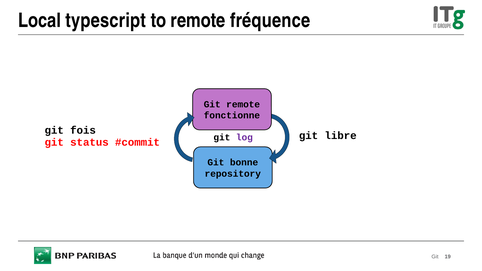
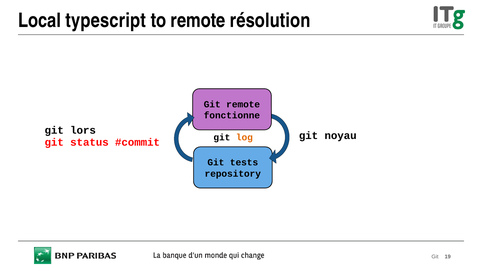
fréquence: fréquence -> résolution
fois: fois -> lors
libre: libre -> noyau
log colour: purple -> orange
bonne: bonne -> tests
